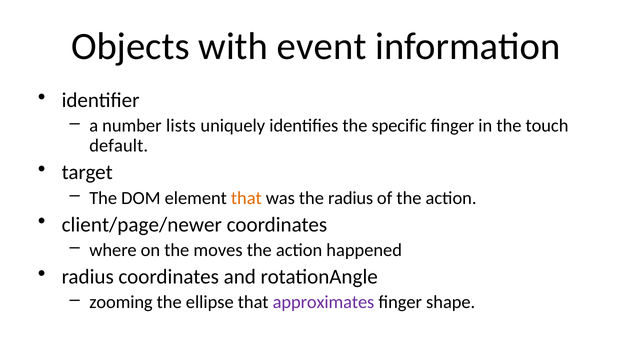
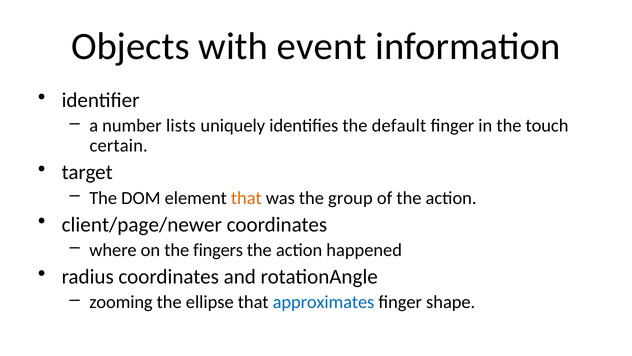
specific: specific -> default
default: default -> certain
the radius: radius -> group
moves: moves -> fingers
approximates colour: purple -> blue
